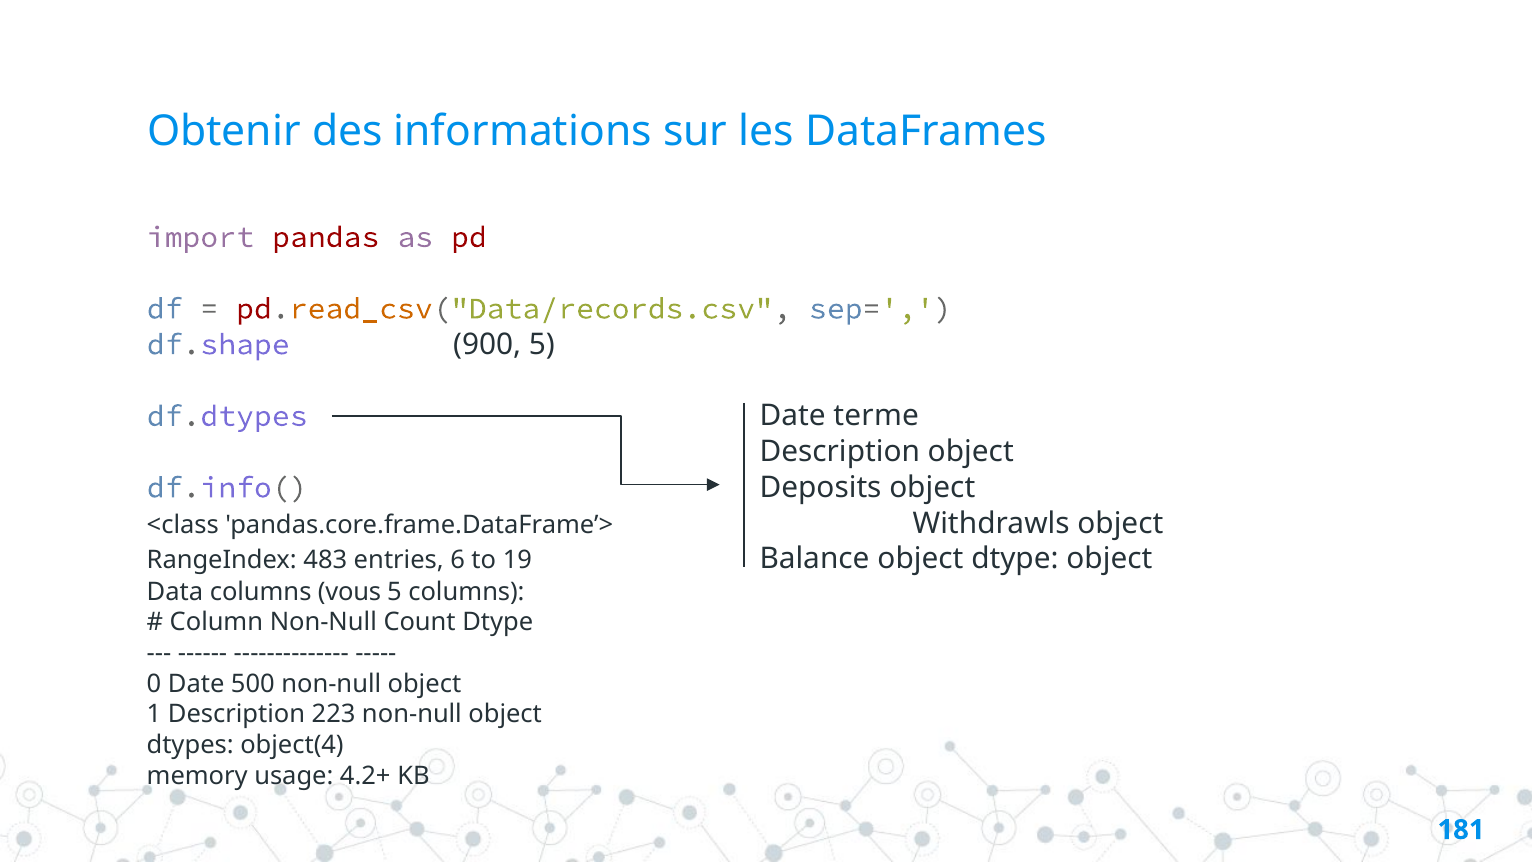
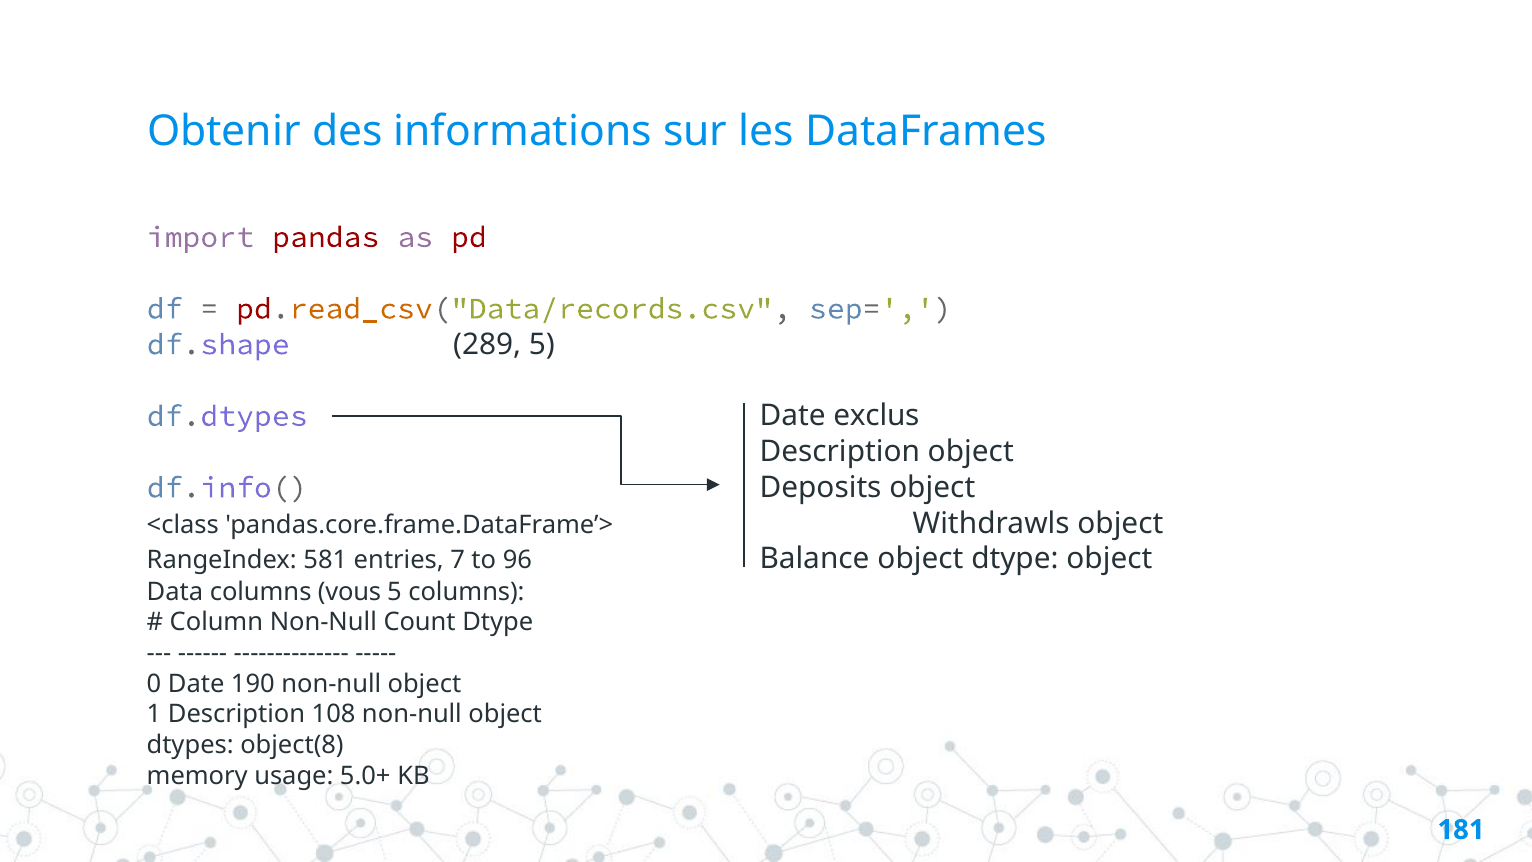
900: 900 -> 289
terme: terme -> exclus
483: 483 -> 581
6: 6 -> 7
19: 19 -> 96
500: 500 -> 190
223: 223 -> 108
object(4: object(4 -> object(8
4.2+: 4.2+ -> 5.0+
